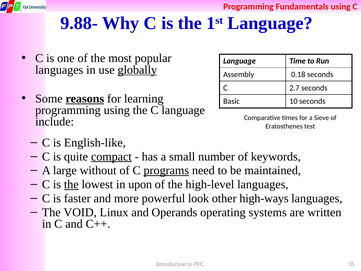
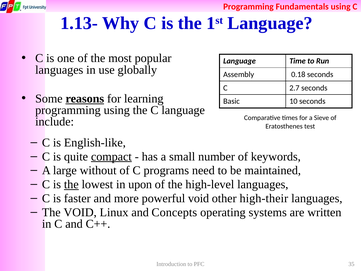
9.88-: 9.88- -> 1.13-
globally underline: present -> none
programs underline: present -> none
powerful look: look -> void
high-ways: high-ways -> high-their
Operands: Operands -> Concepts
